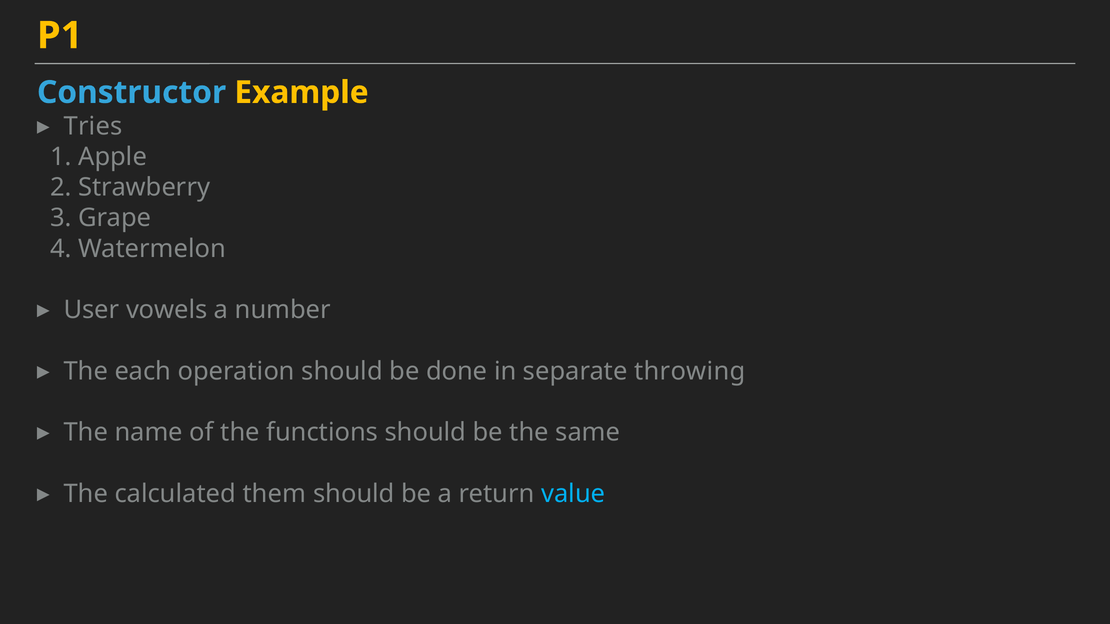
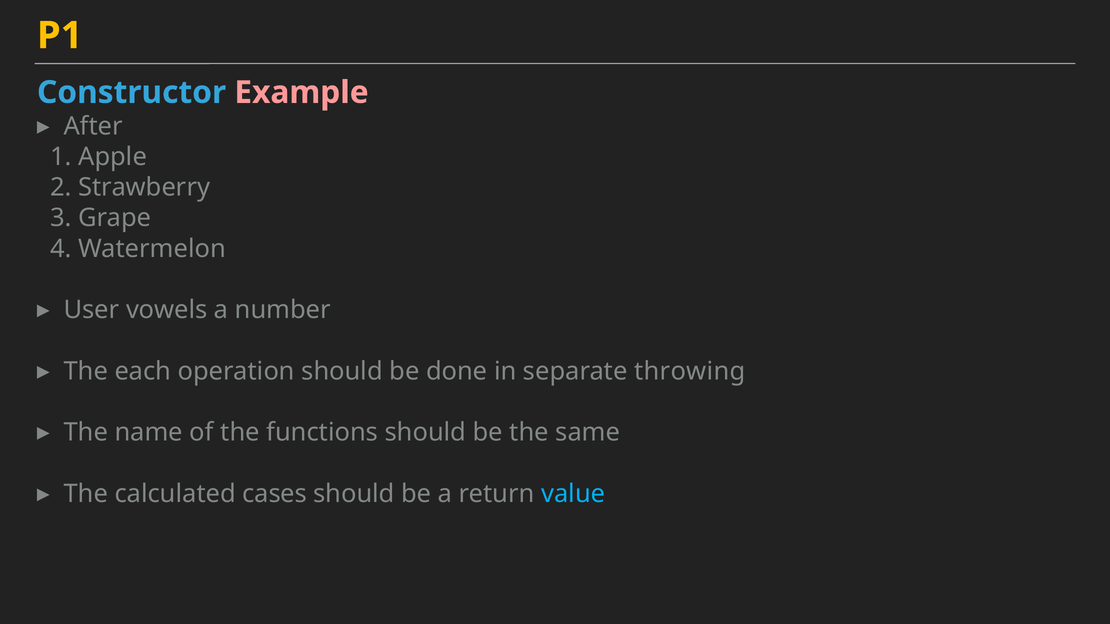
Example colour: yellow -> pink
Tries: Tries -> After
them: them -> cases
